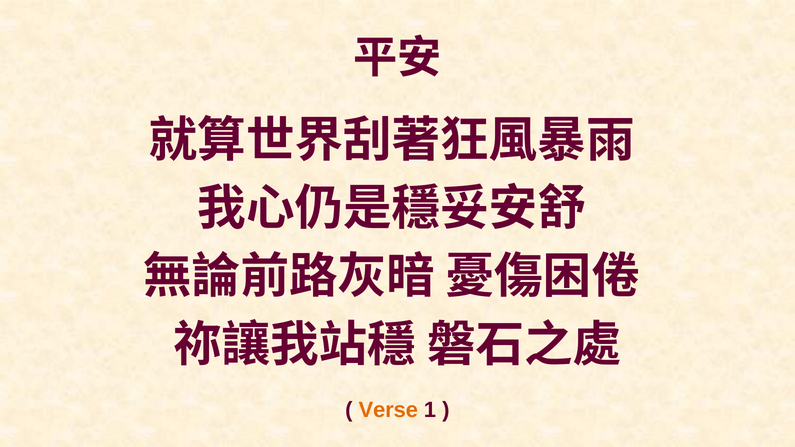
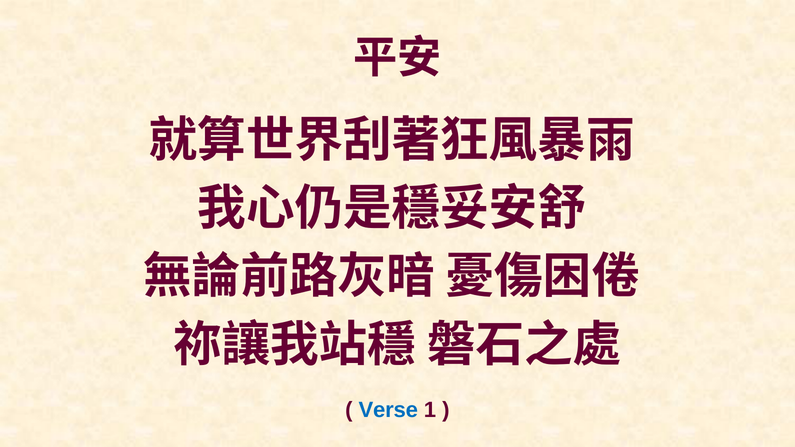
Verse colour: orange -> blue
